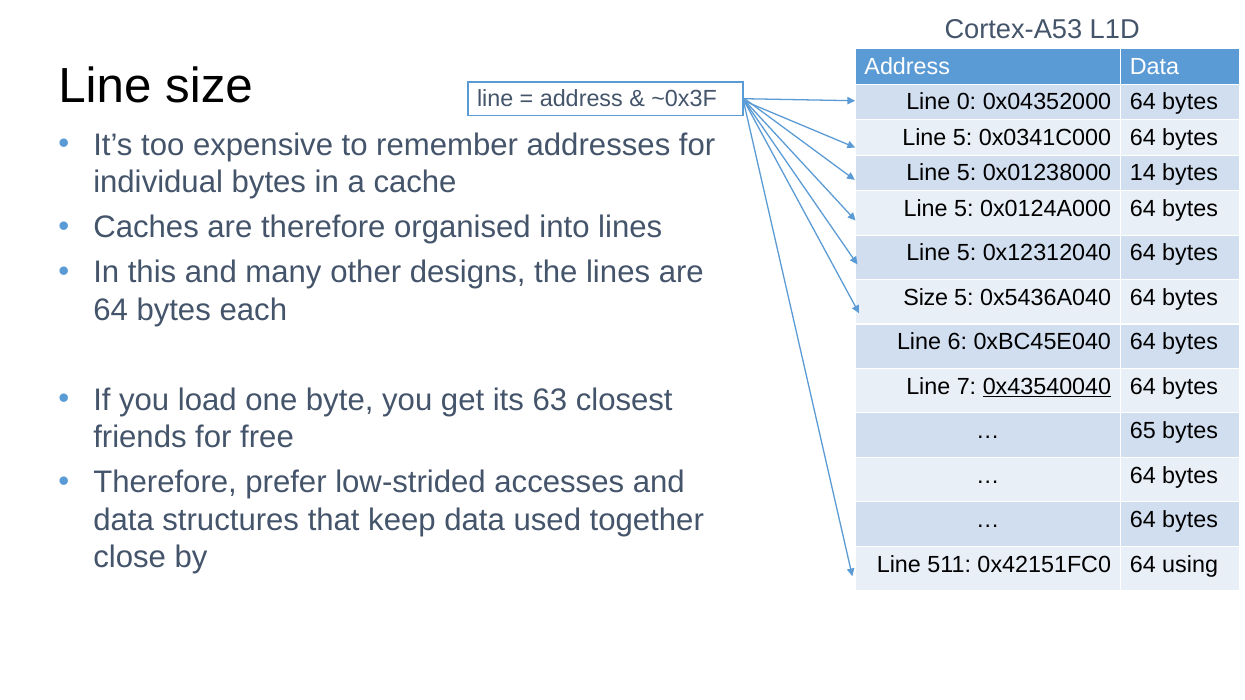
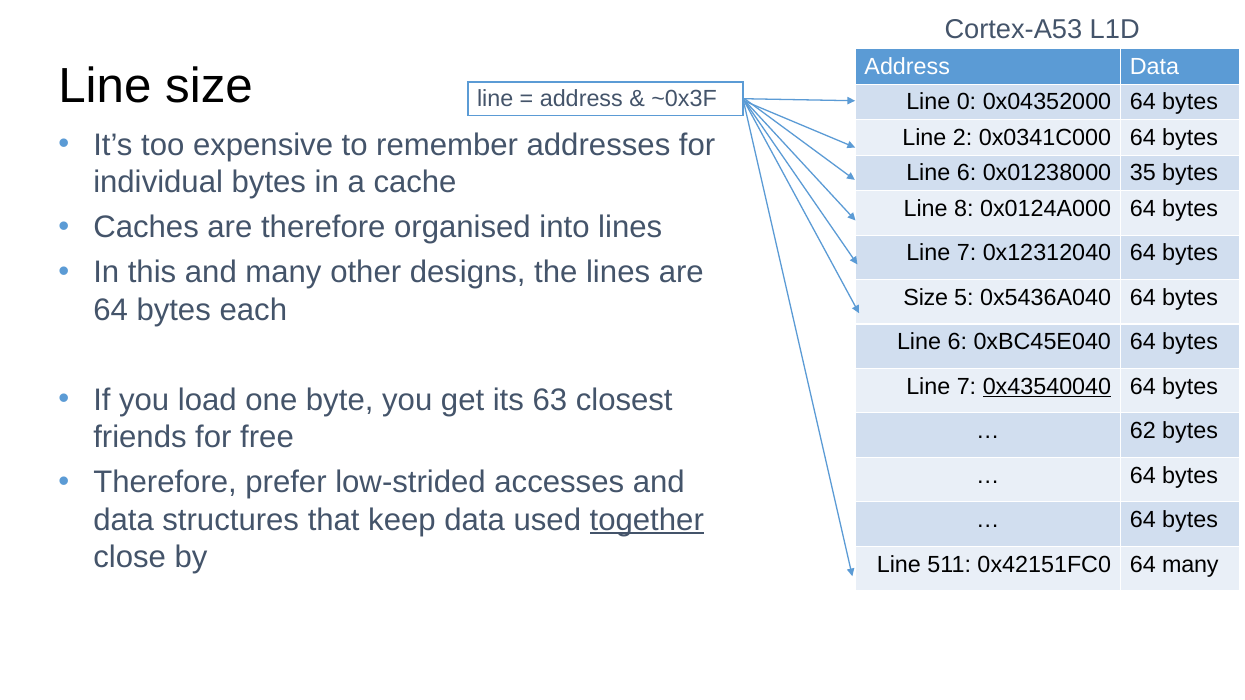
5 at (963, 138): 5 -> 2
5 at (967, 173): 5 -> 6
14: 14 -> 35
5 at (964, 209): 5 -> 8
5 at (967, 253): 5 -> 7
65: 65 -> 62
together underline: none -> present
64 using: using -> many
